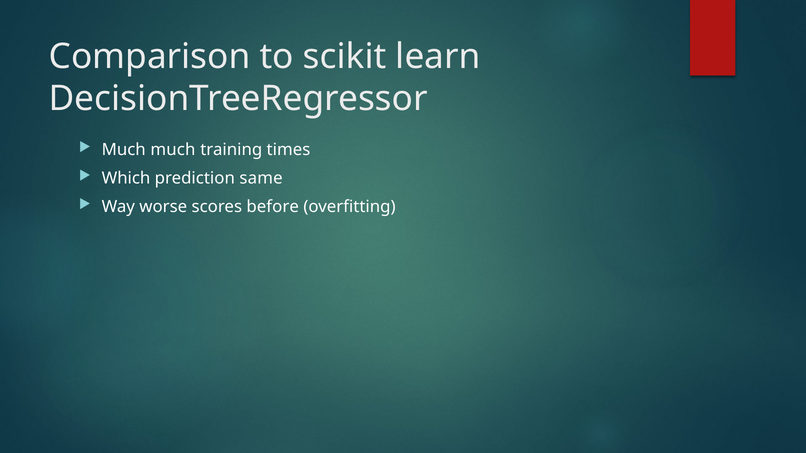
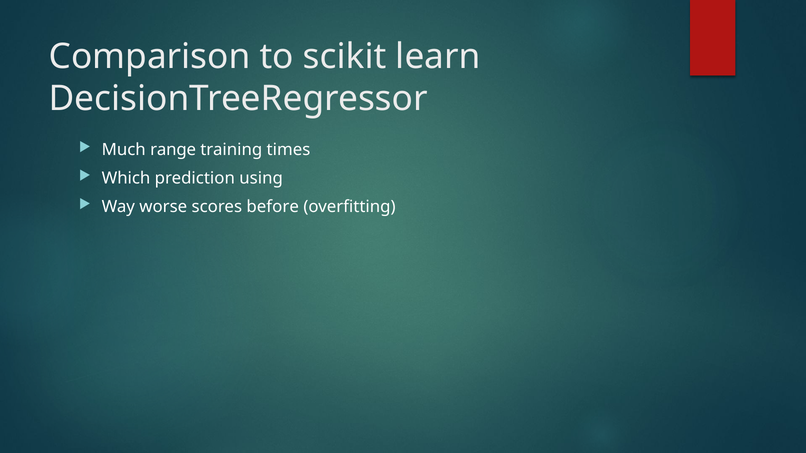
Much much: much -> range
same: same -> using
